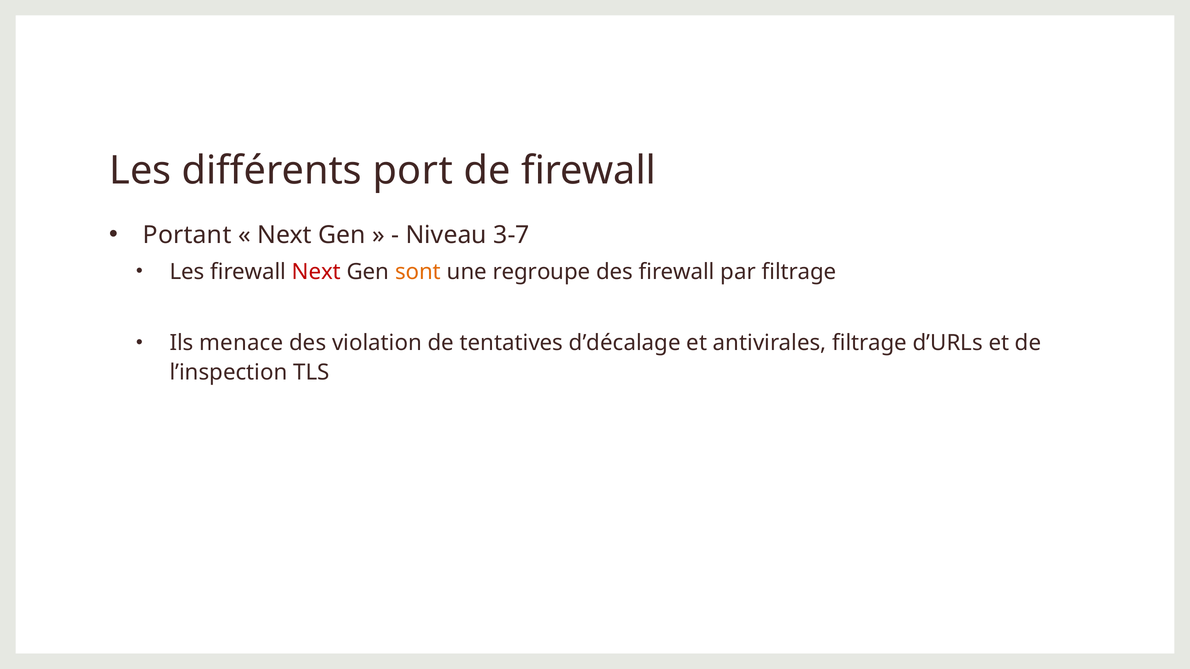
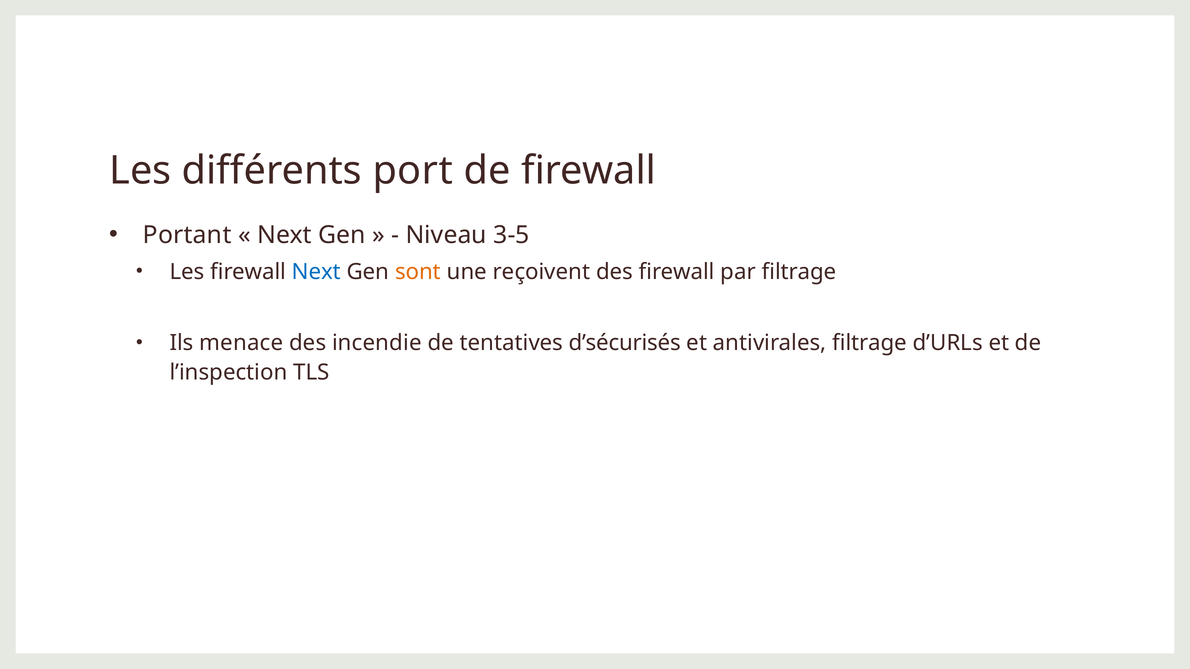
3-7: 3-7 -> 3-5
Next at (316, 272) colour: red -> blue
regroupe: regroupe -> reçoivent
violation: violation -> incendie
d’décalage: d’décalage -> d’sécurisés
